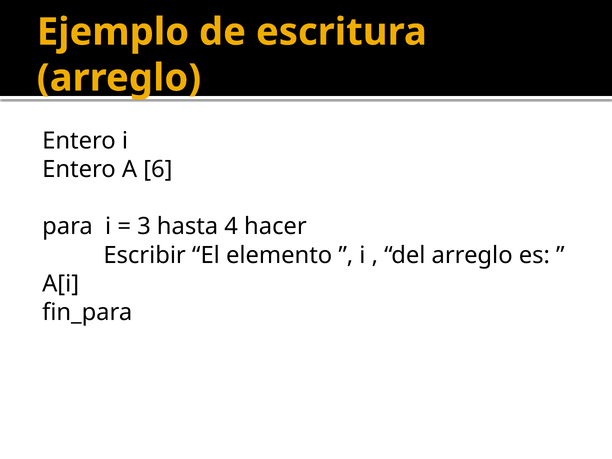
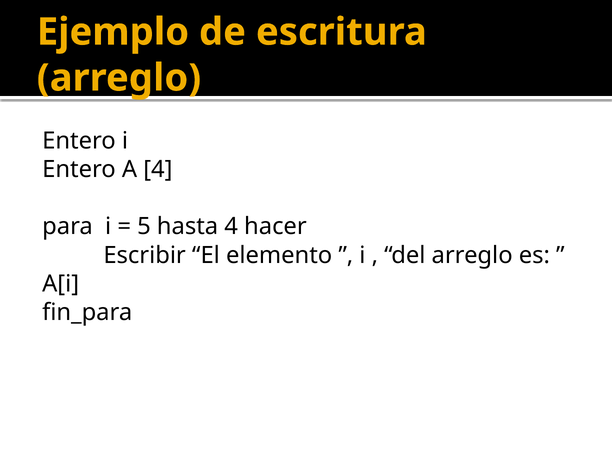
A 6: 6 -> 4
3: 3 -> 5
